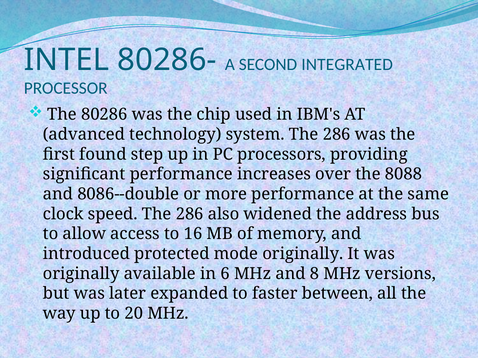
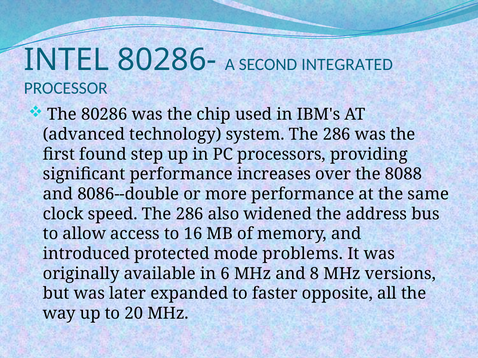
mode originally: originally -> problems
between: between -> opposite
